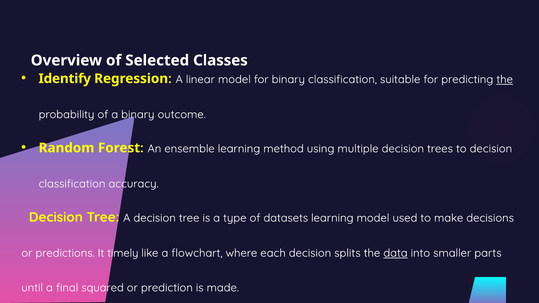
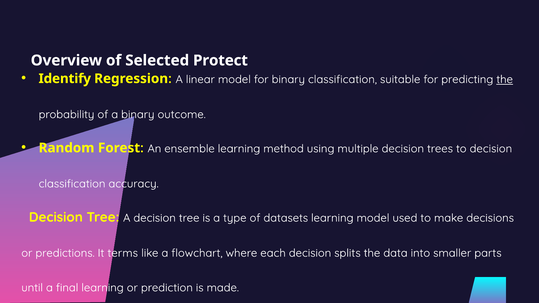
Classes: Classes -> Protect
timely: timely -> terms
data underline: present -> none
final squared: squared -> learning
